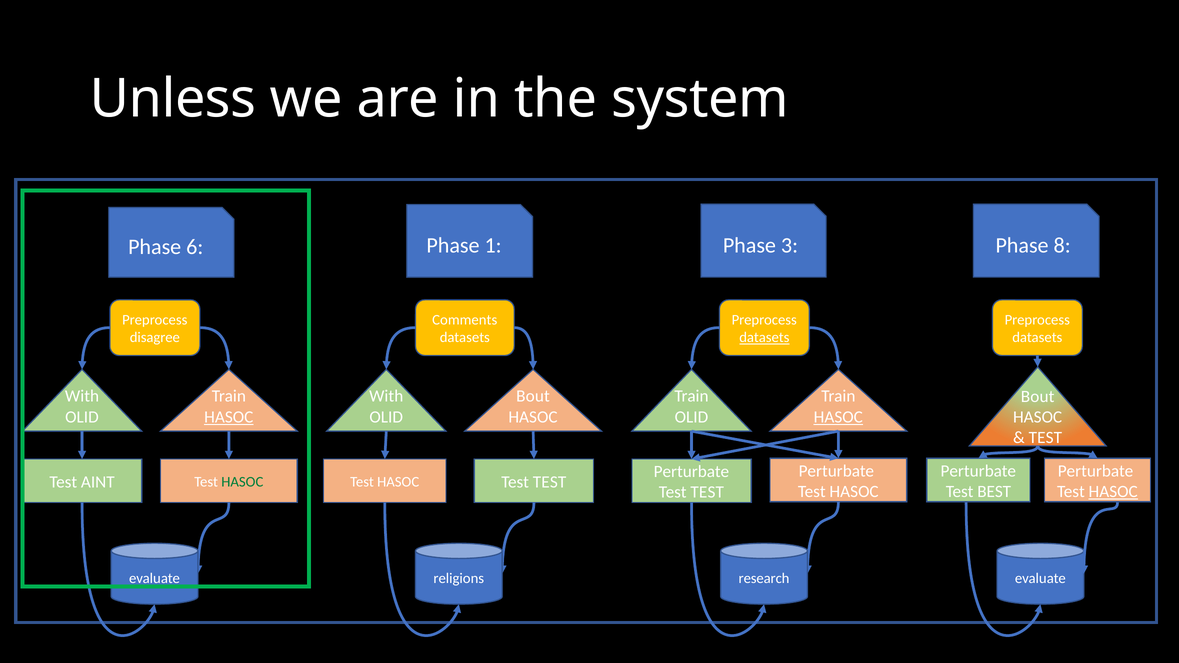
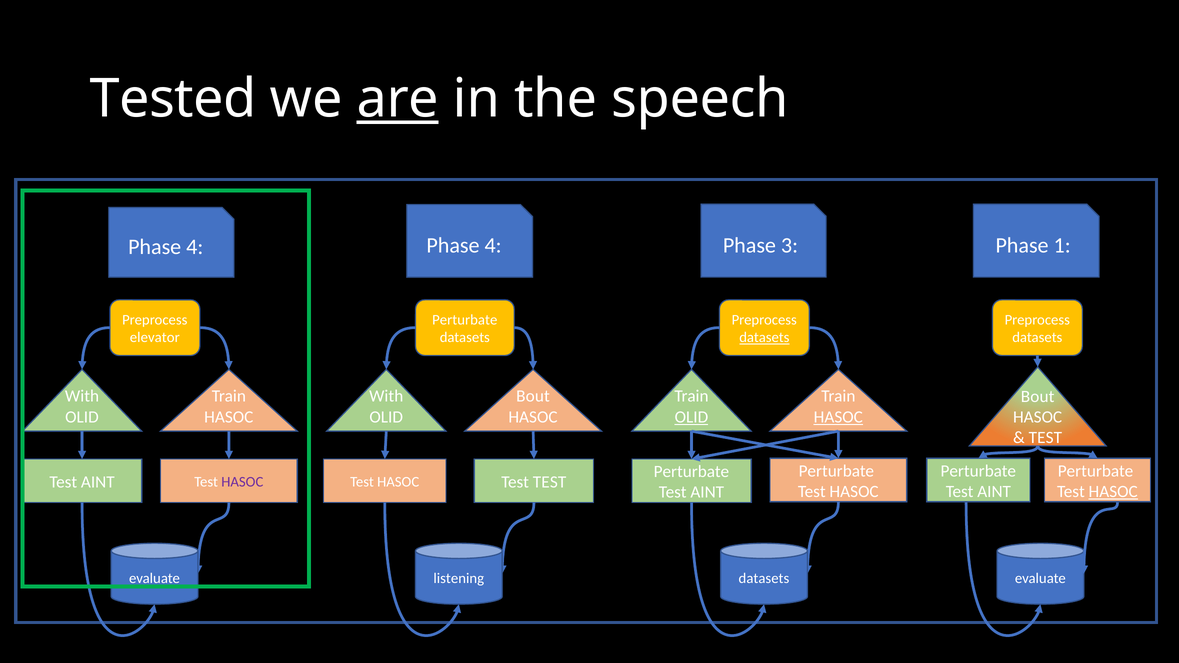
Unless: Unless -> Tested
are underline: none -> present
system: system -> speech
8: 8 -> 1
6 at (195, 247): 6 -> 4
1 at (493, 245): 1 -> 4
Comments at (465, 320): Comments -> Perturbate
disagree: disagree -> elevator
HASOC at (229, 417) underline: present -> none
OLID at (691, 417) underline: none -> present
HASOC at (242, 482) colour: green -> purple
BEST at (994, 492): BEST -> AINT
TEST at (707, 492): TEST -> AINT
religions: religions -> listening
research at (764, 579): research -> datasets
